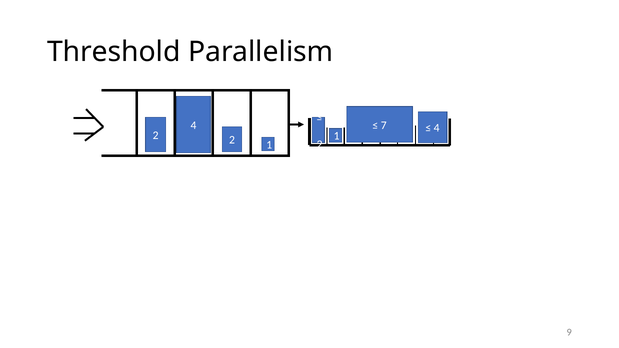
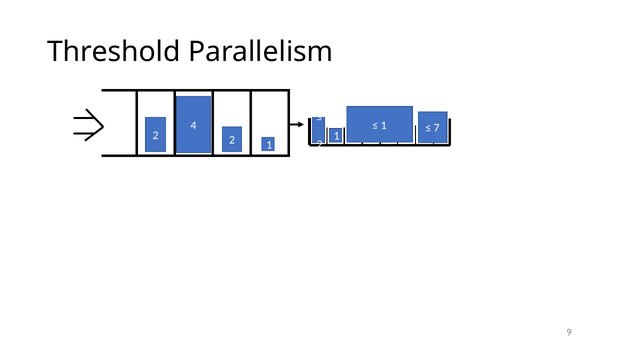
7 at (384, 125): 7 -> 1
4 at (437, 128): 4 -> 7
